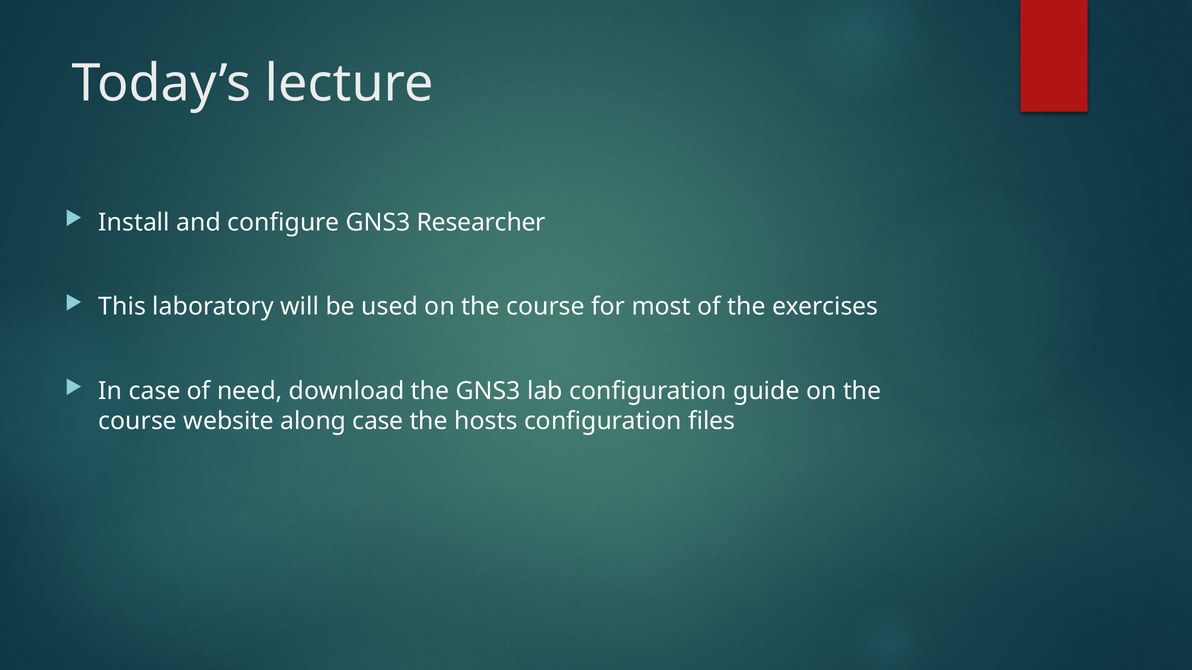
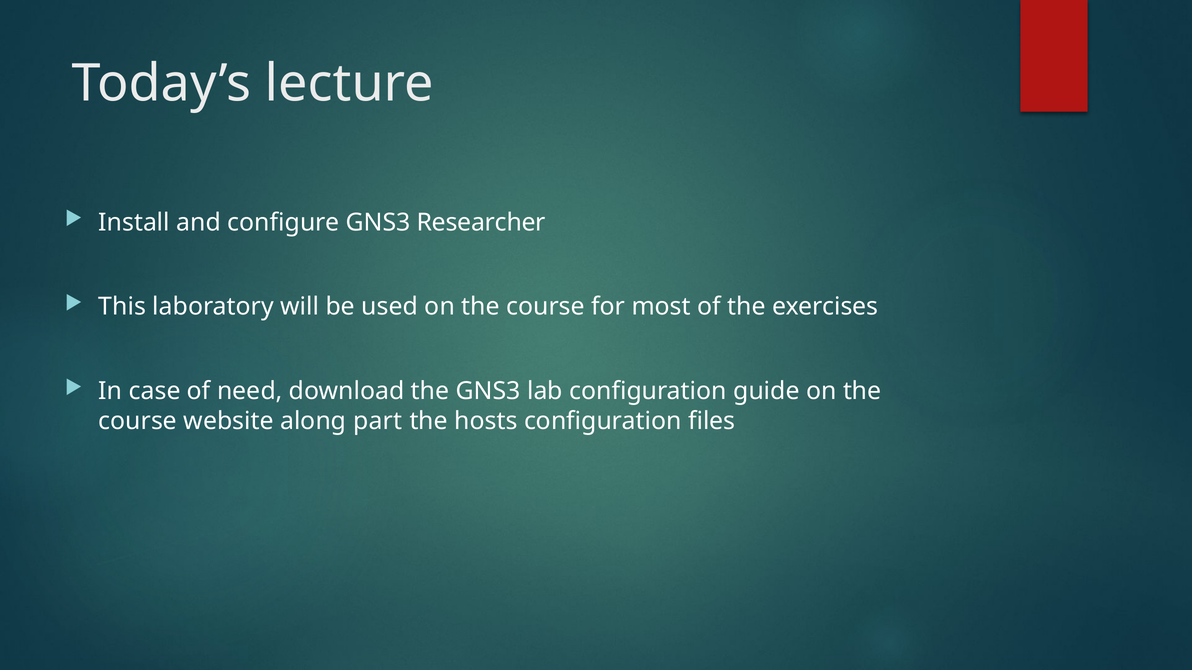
along case: case -> part
